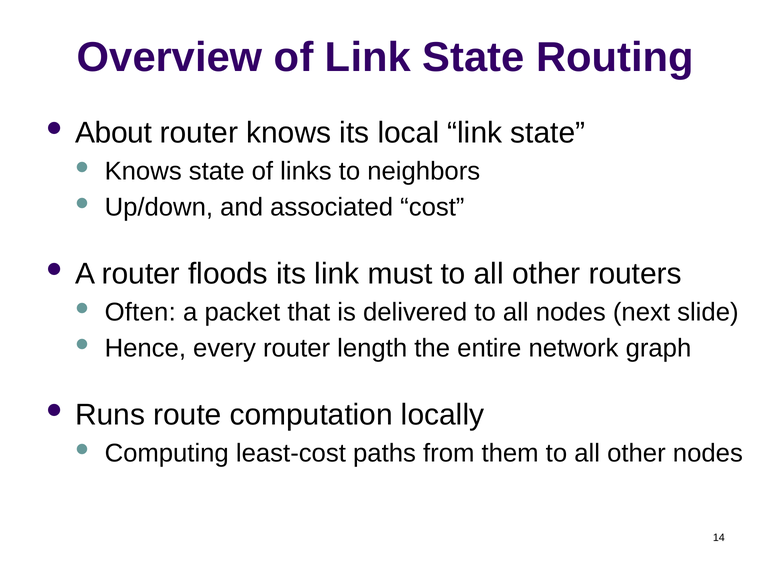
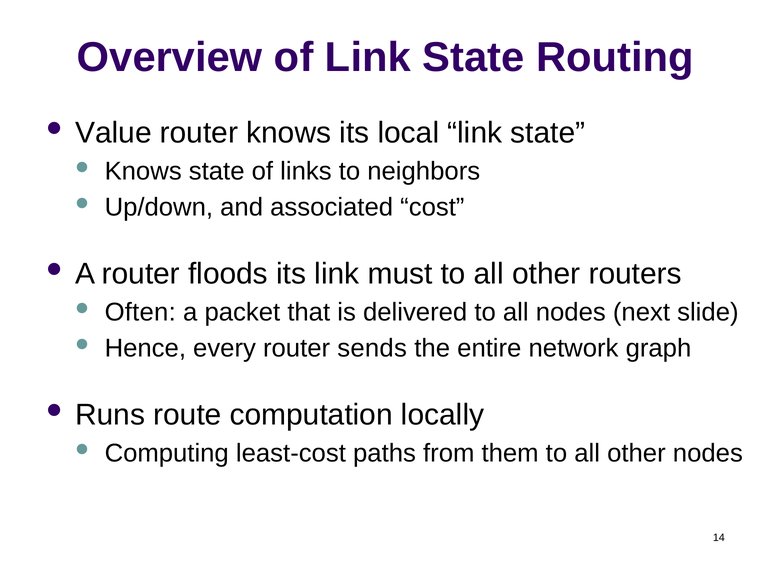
About: About -> Value
length: length -> sends
